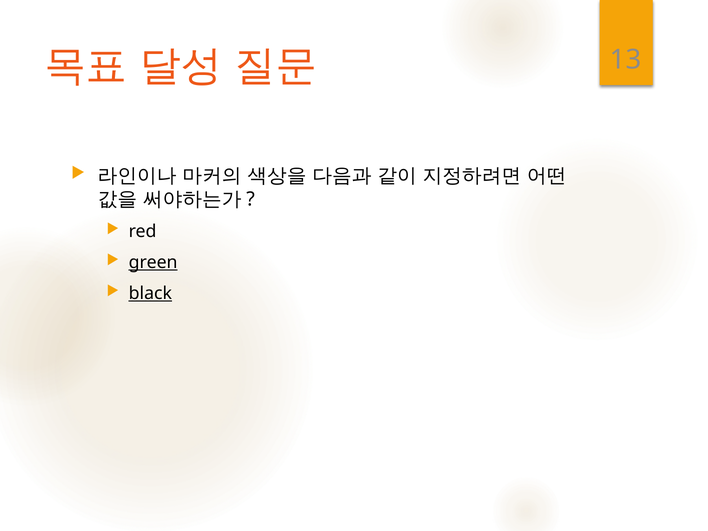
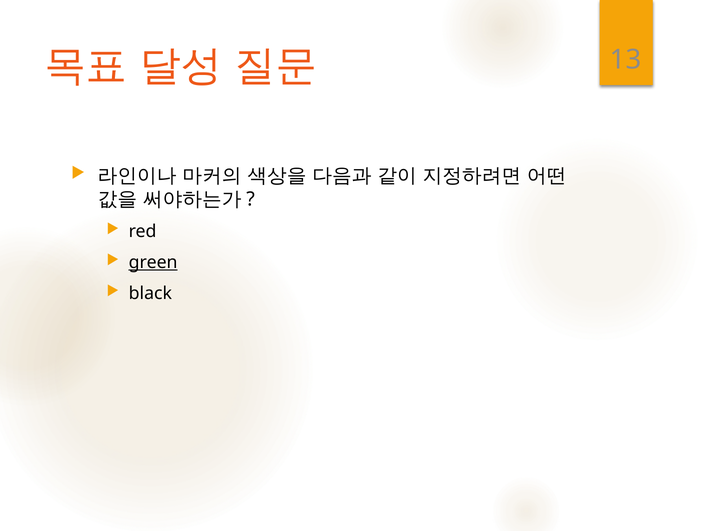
black underline: present -> none
